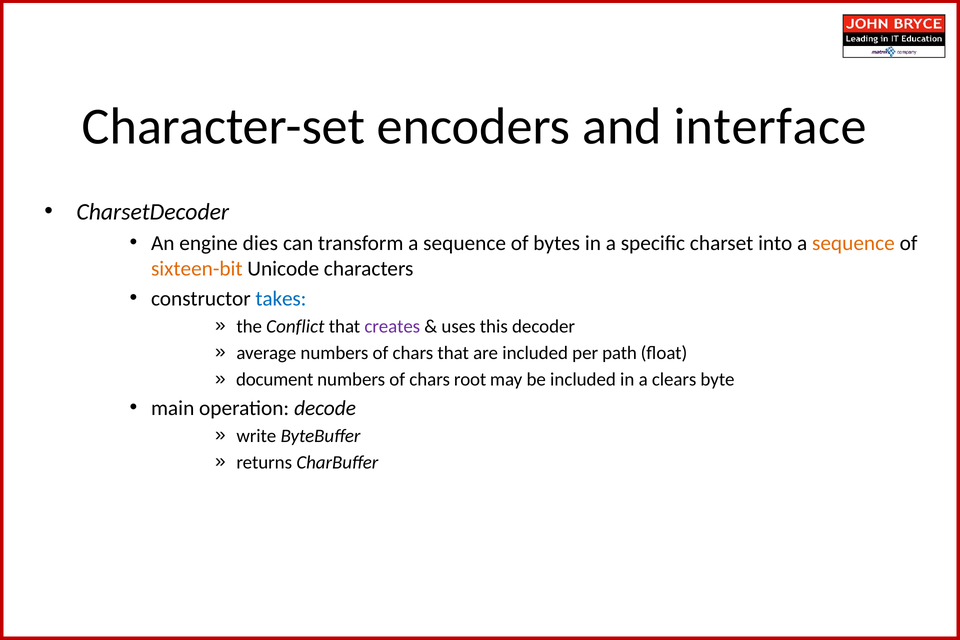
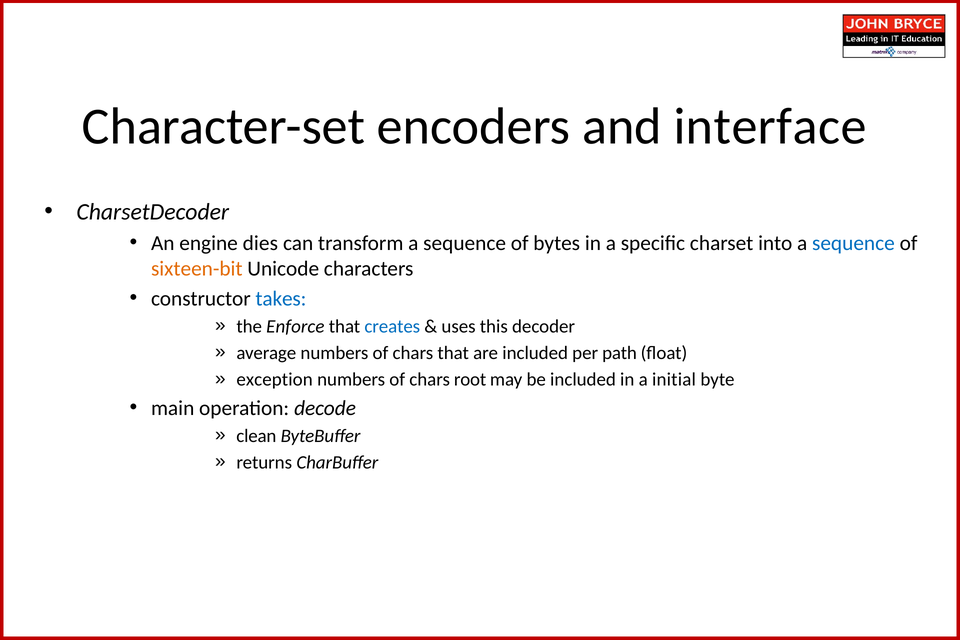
sequence at (853, 243) colour: orange -> blue
Conflict: Conflict -> Enforce
creates colour: purple -> blue
document: document -> exception
clears: clears -> initial
write: write -> clean
